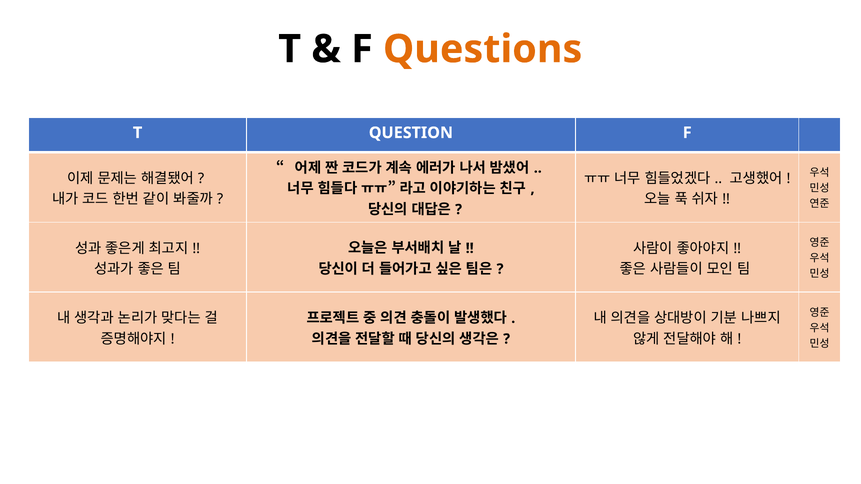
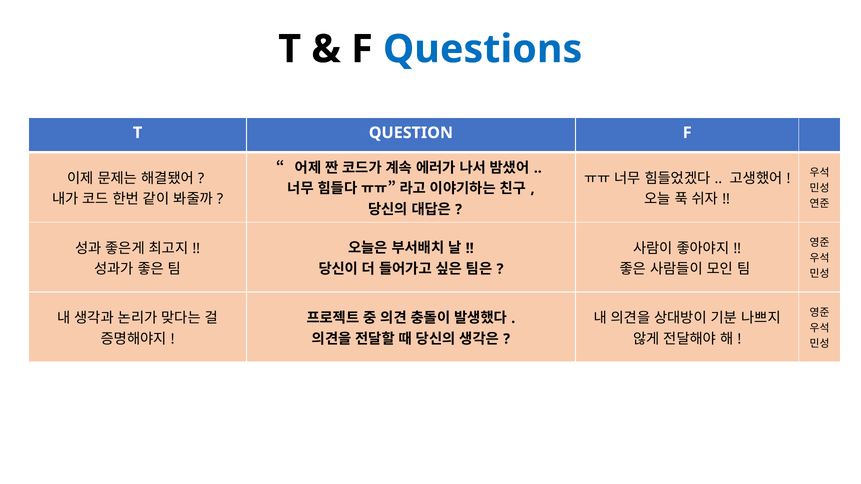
Questions colour: orange -> blue
